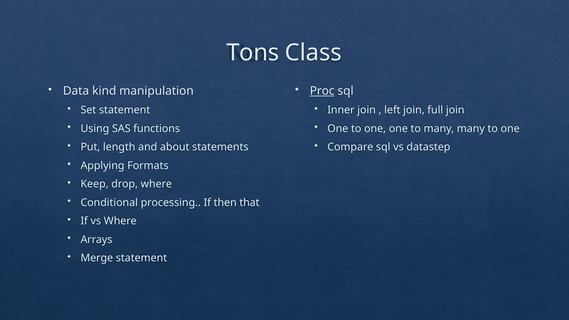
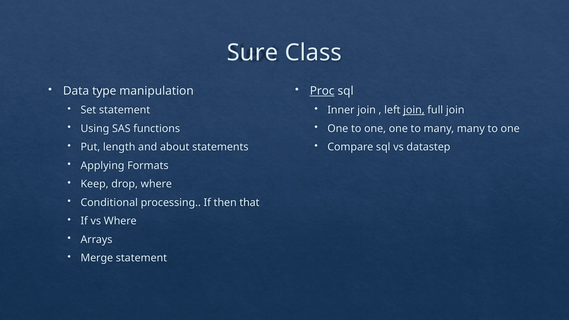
Tons: Tons -> Sure
kind: kind -> type
join at (414, 110) underline: none -> present
